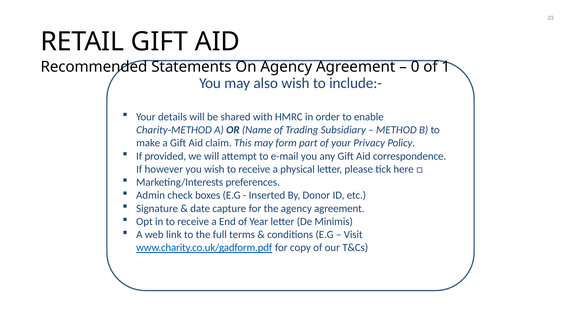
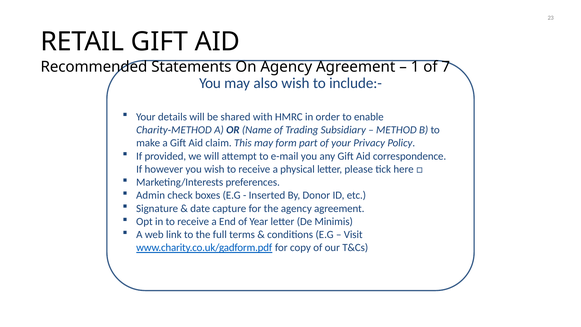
0: 0 -> 1
1: 1 -> 7
